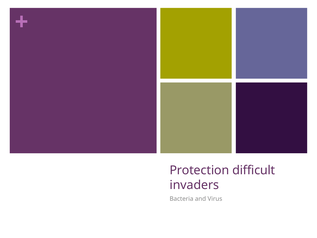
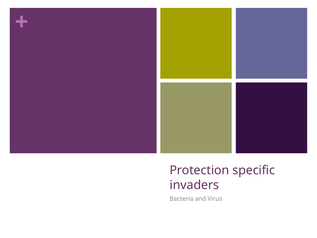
difficult: difficult -> specific
